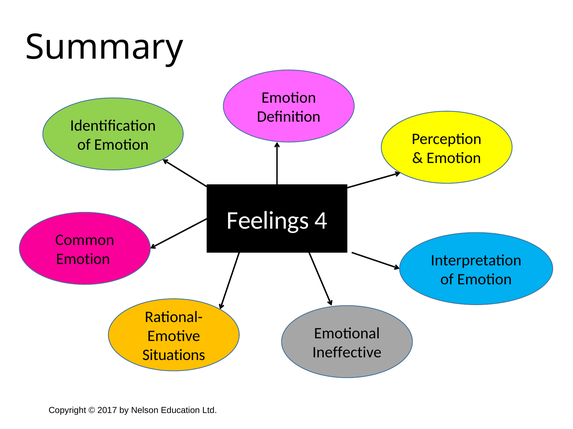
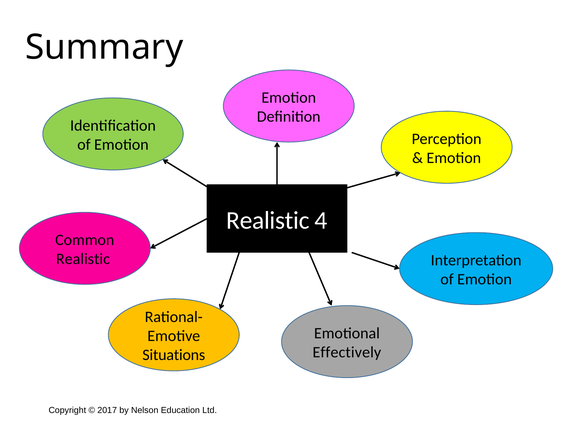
Feelings at (268, 221): Feelings -> Realistic
Emotion at (83, 259): Emotion -> Realistic
Ineffective: Ineffective -> Effectively
